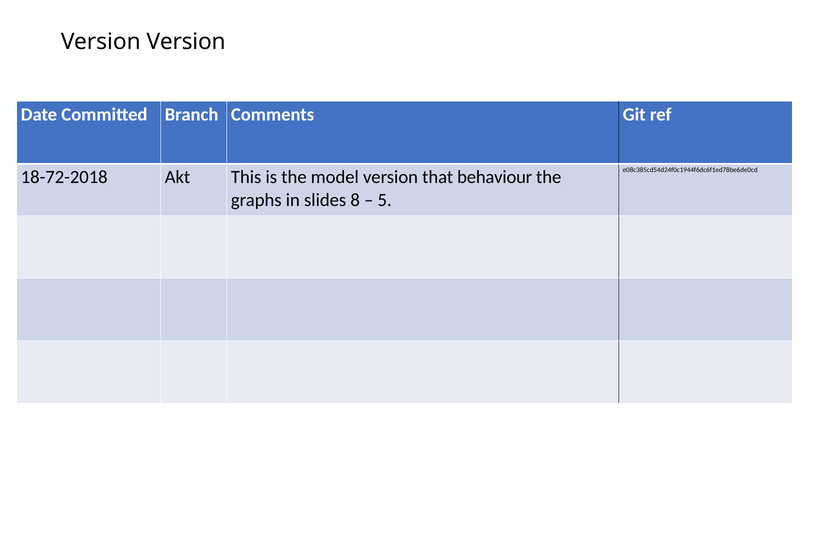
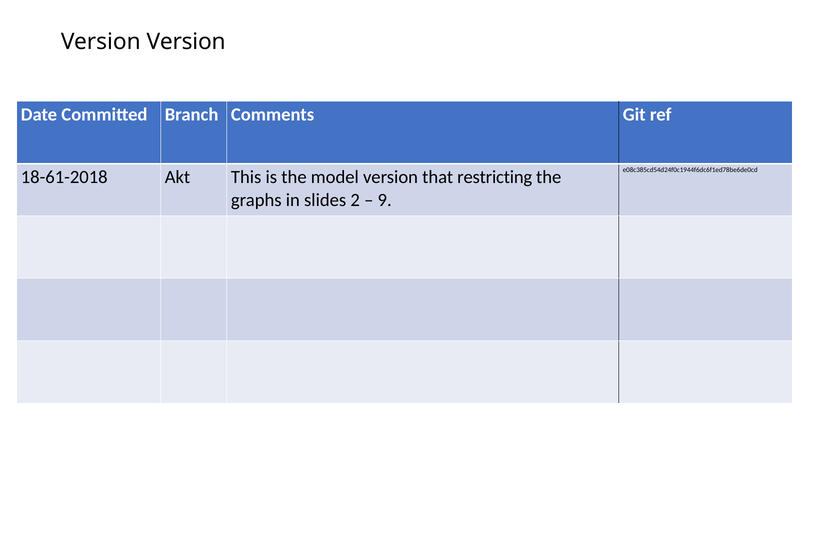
18-72-2018: 18-72-2018 -> 18-61-2018
behaviour: behaviour -> restricting
8: 8 -> 2
5: 5 -> 9
